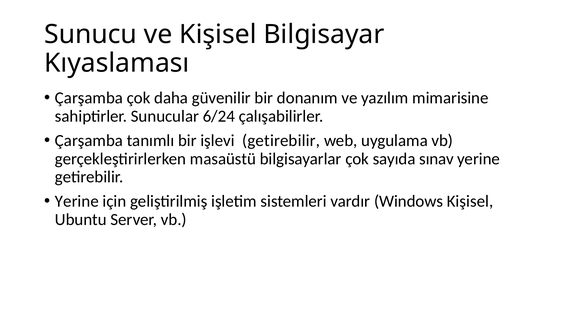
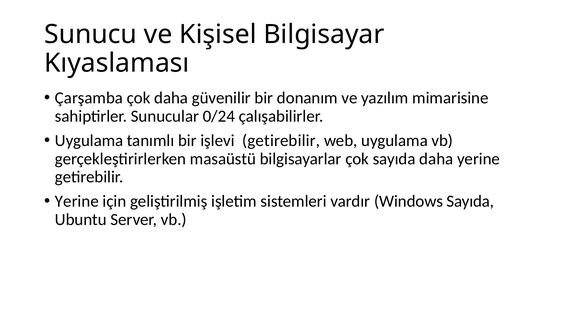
6/24: 6/24 -> 0/24
Çarşamba at (89, 140): Çarşamba -> Uygulama
sayıda sınav: sınav -> daha
Windows Kişisel: Kişisel -> Sayıda
